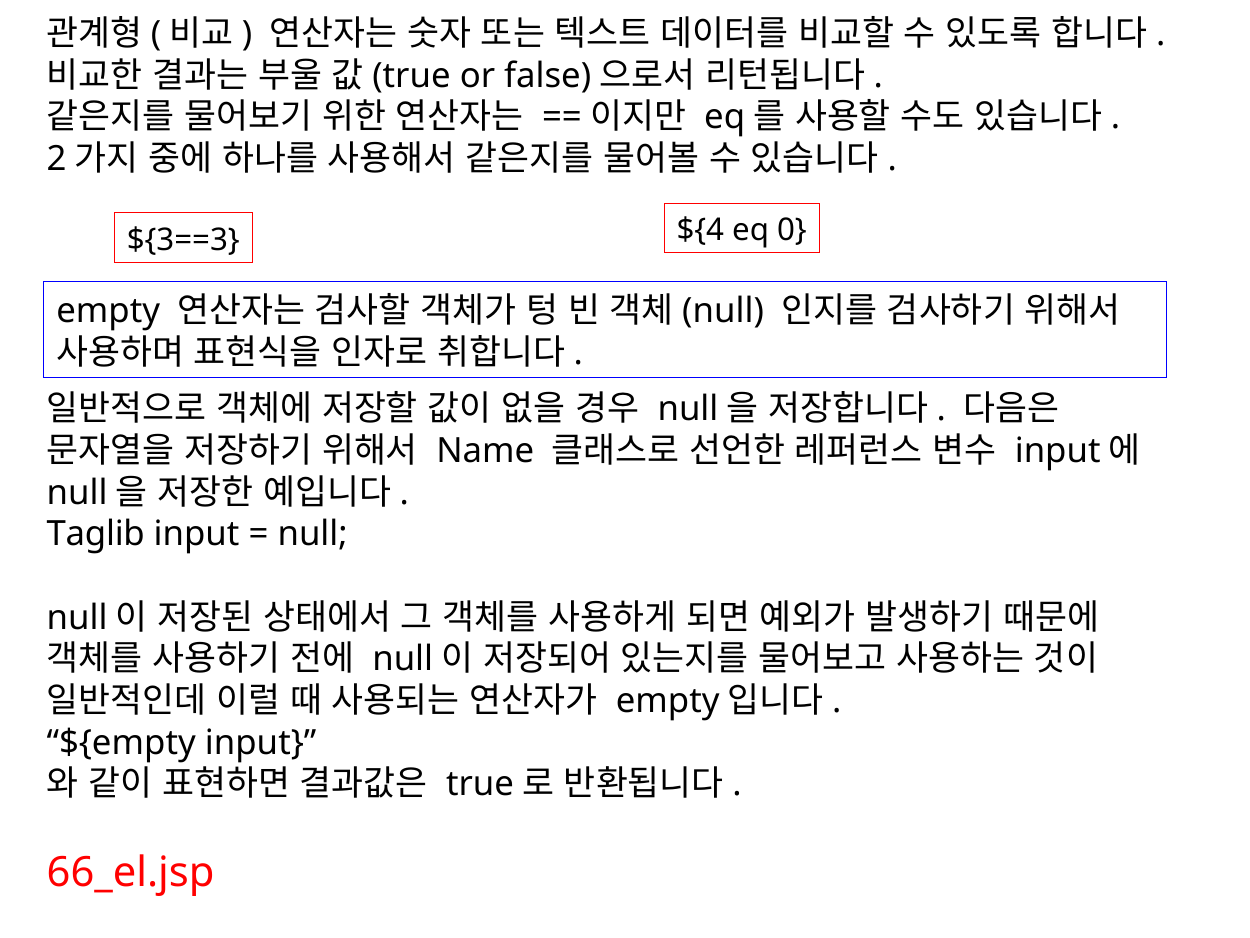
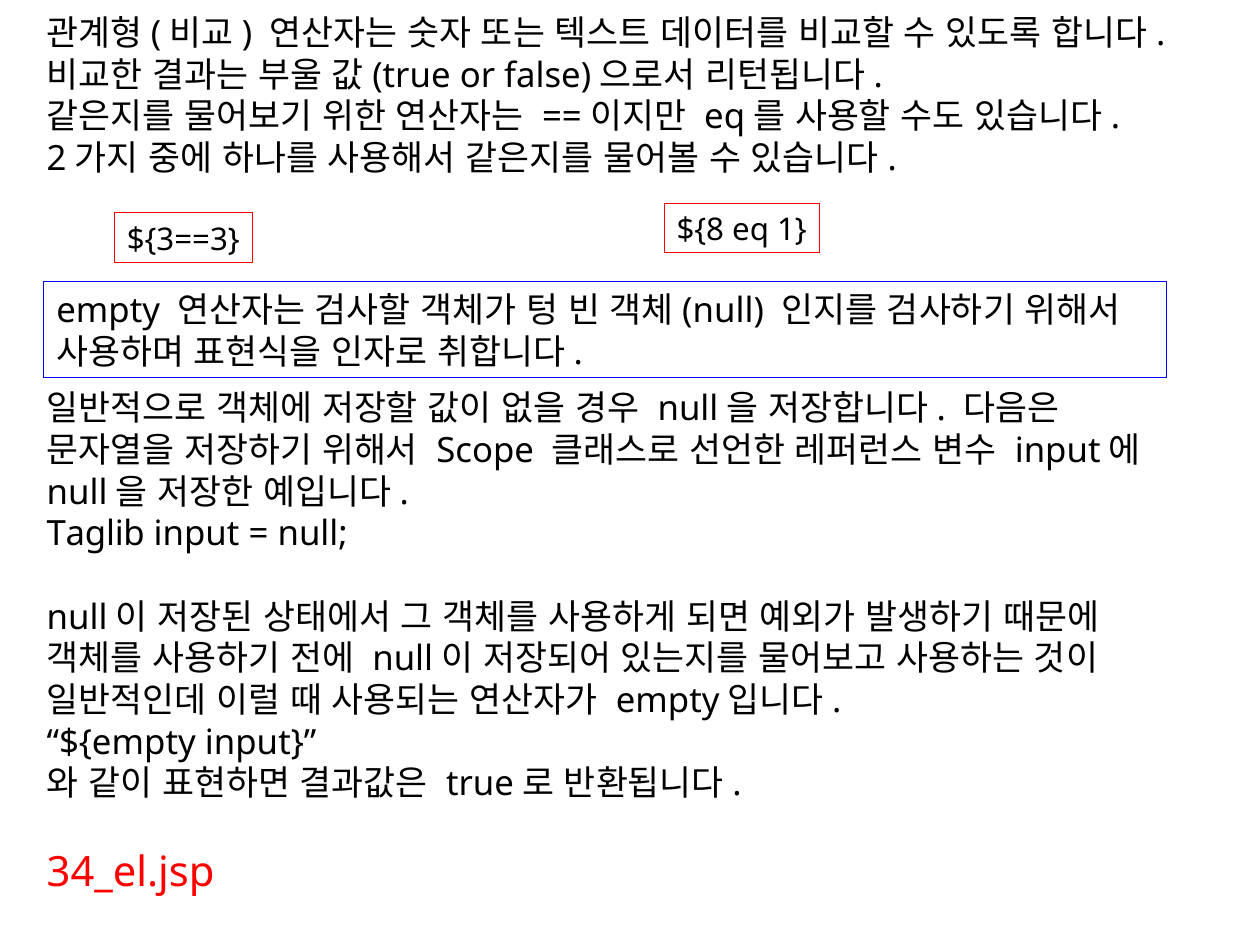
${4: ${4 -> ${8
0: 0 -> 1
Name: Name -> Scope
66_el.jsp: 66_el.jsp -> 34_el.jsp
